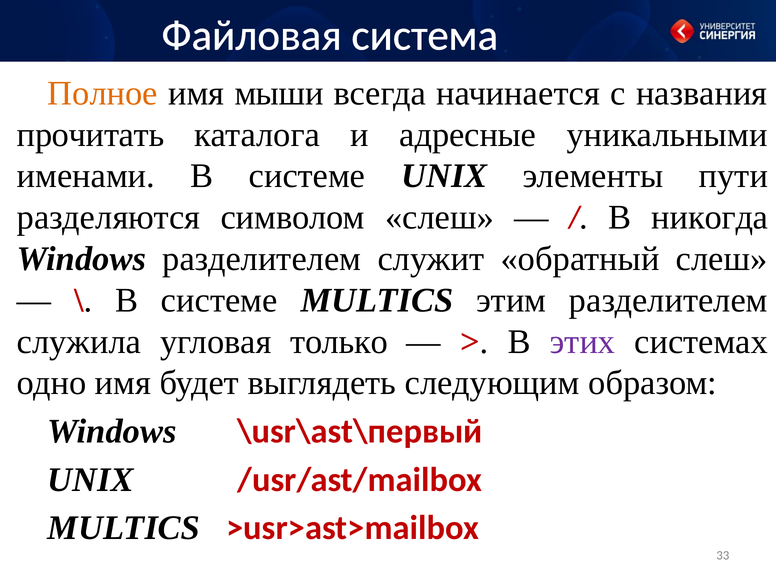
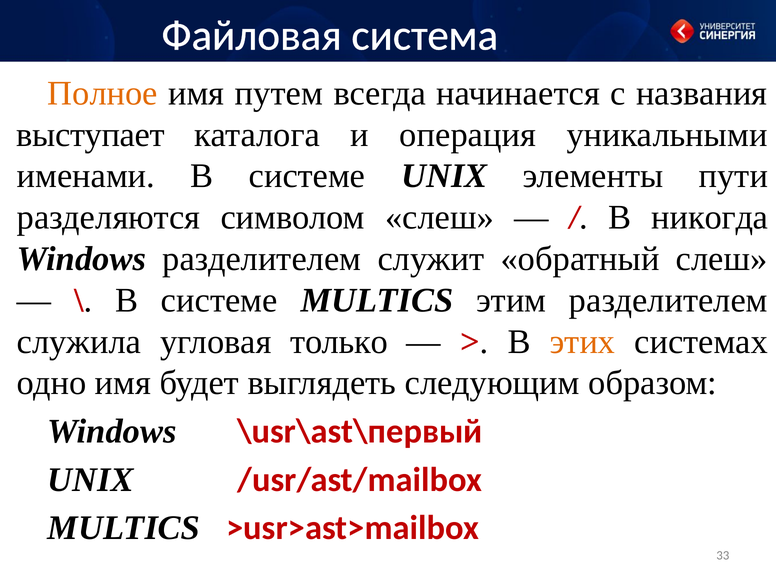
мыши: мыши -> путем
прочитать: прочитать -> выступает
адресные: адресные -> операция
этих colour: purple -> orange
